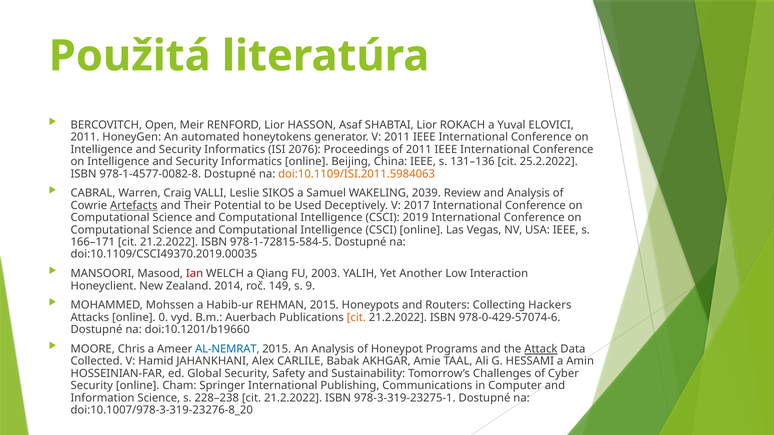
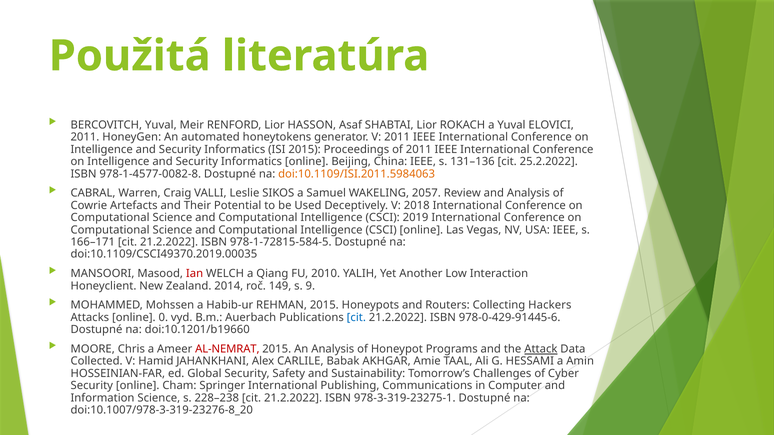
BERCOVITCH Open: Open -> Yuval
ISI 2076: 2076 -> 2015
2039: 2039 -> 2057
Artefacts underline: present -> none
2017: 2017 -> 2018
2003: 2003 -> 2010
cit at (356, 318) colour: orange -> blue
978-0-429-57074-6: 978-0-429-57074-6 -> 978-0-429-91445-6
AL-NEMRAT colour: blue -> red
